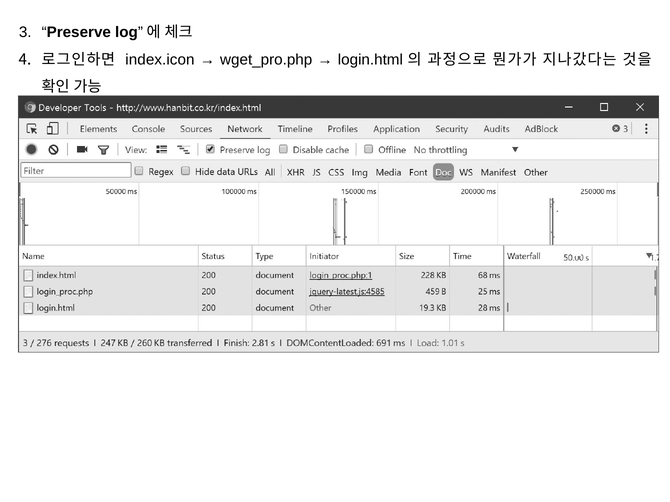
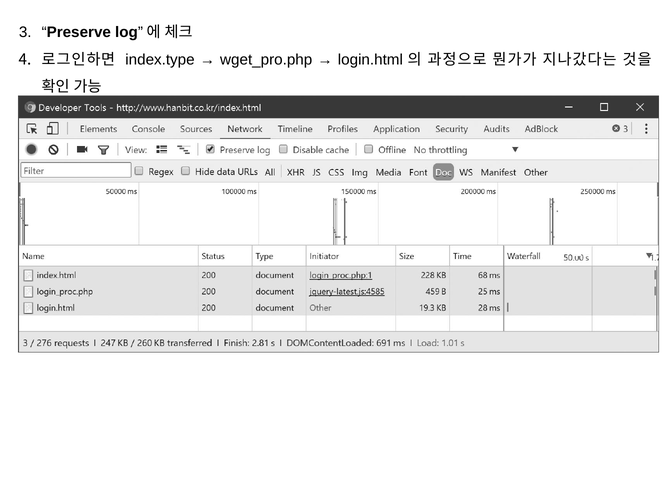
index.icon: index.icon -> index.type
